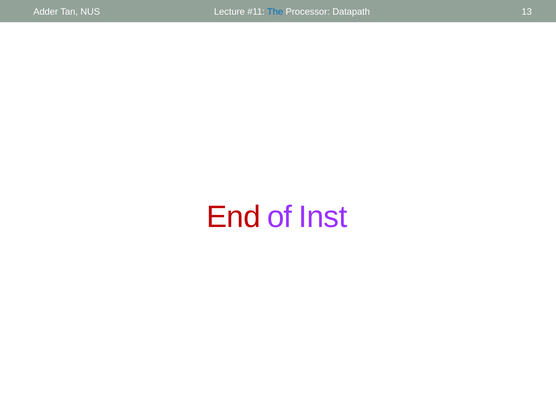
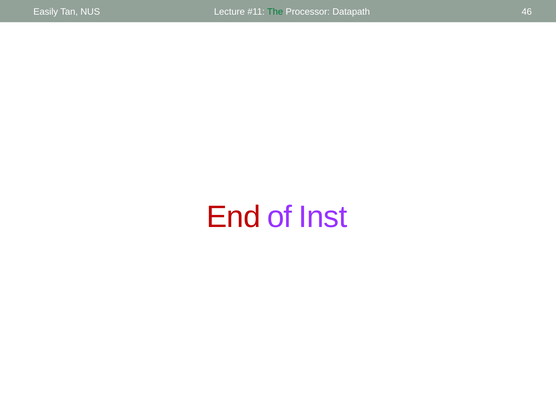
Adder: Adder -> Easily
The colour: blue -> green
13: 13 -> 46
